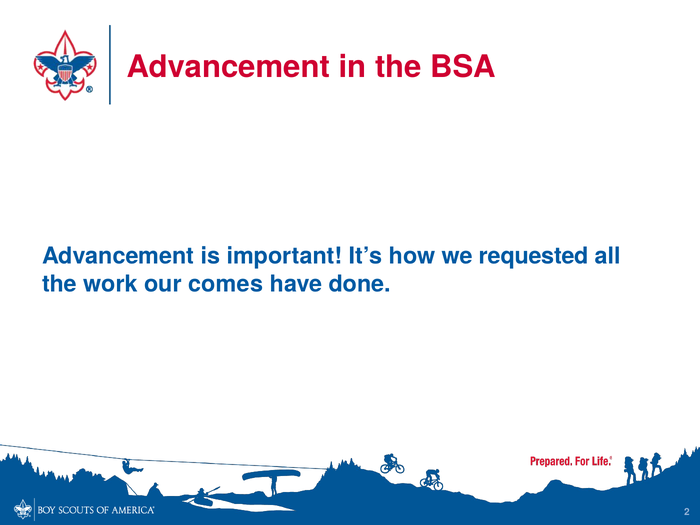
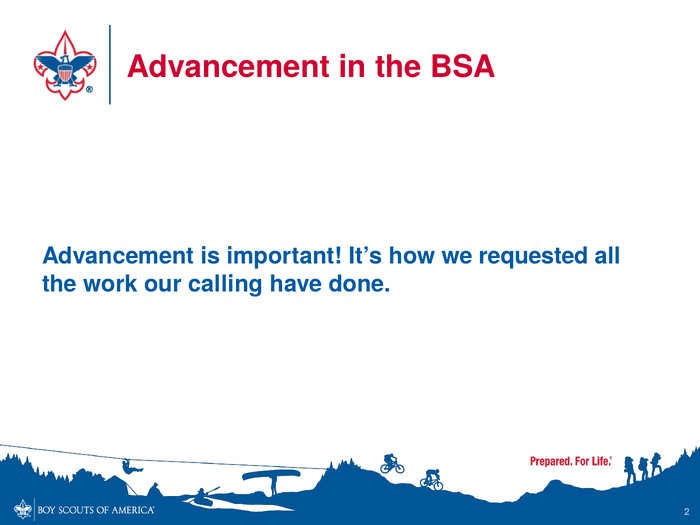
comes: comes -> calling
